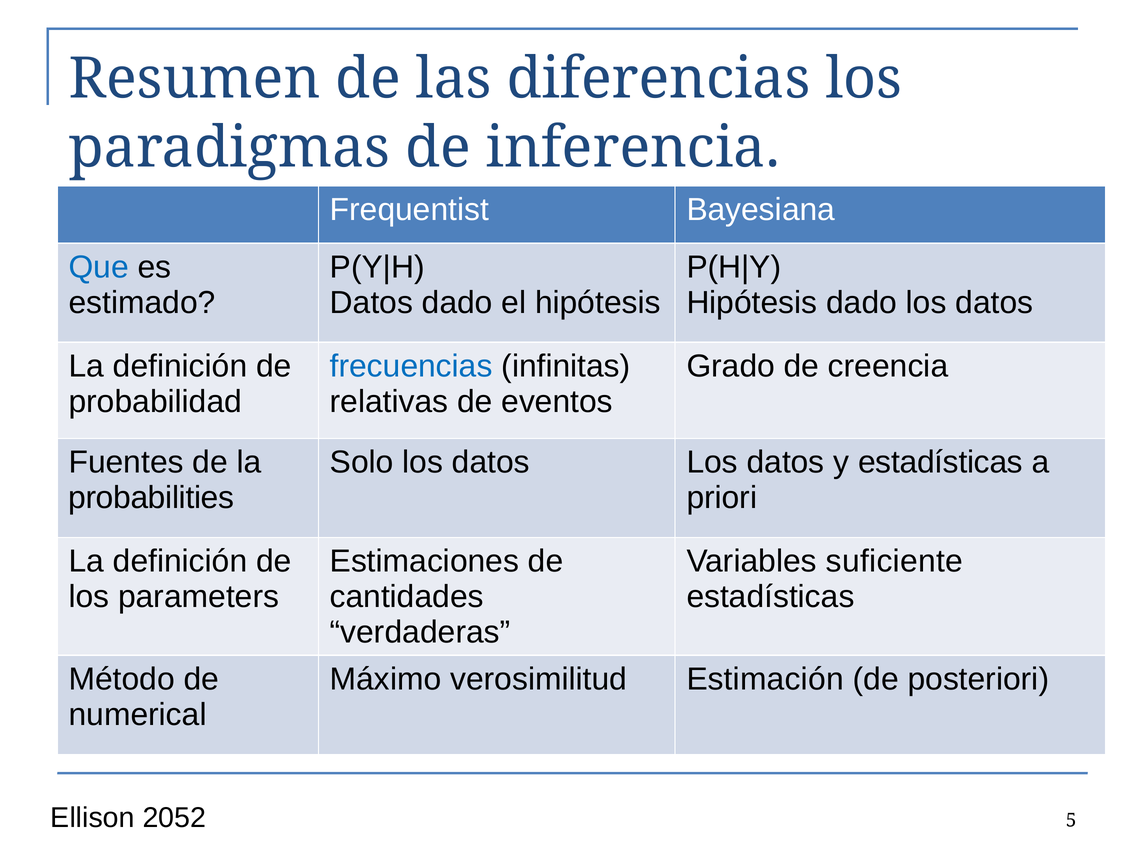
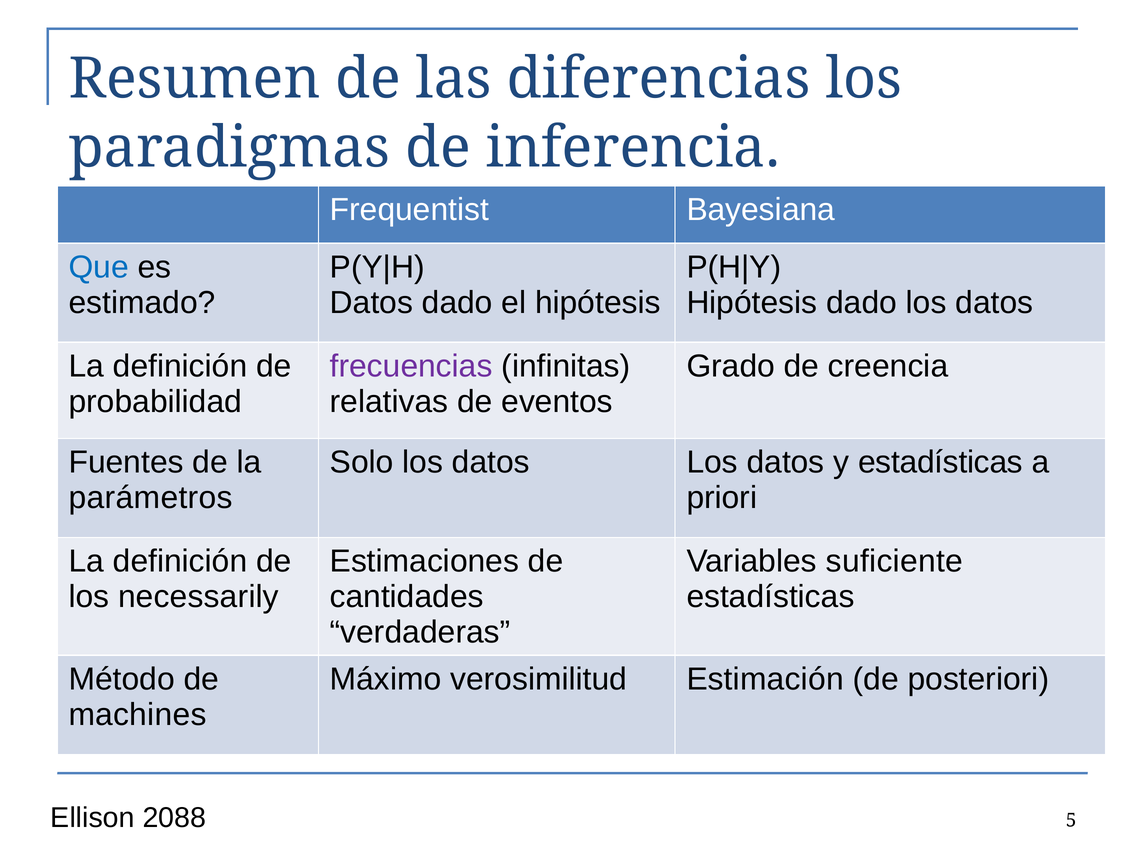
frecuencias colour: blue -> purple
probabilities: probabilities -> parámetros
parameters: parameters -> necessarily
numerical: numerical -> machines
2052: 2052 -> 2088
